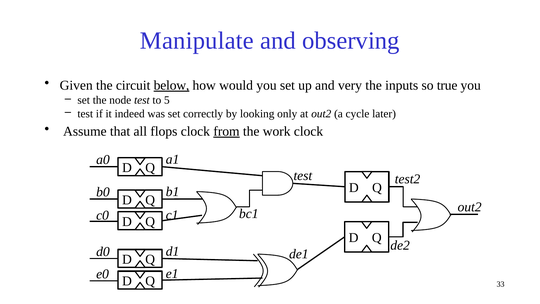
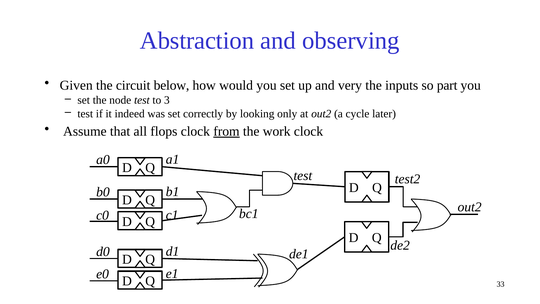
Manipulate: Manipulate -> Abstraction
below underline: present -> none
true: true -> part
5: 5 -> 3
